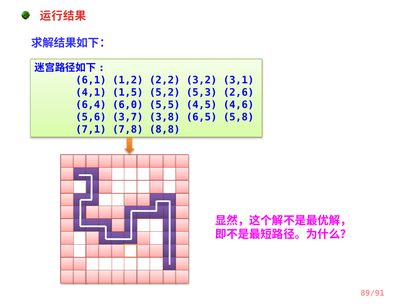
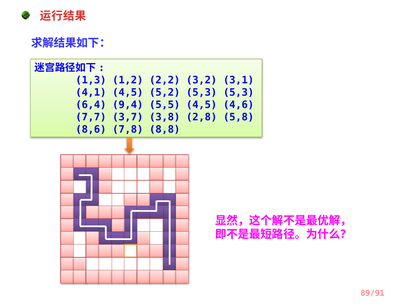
6,1: 6,1 -> 1,3
4,1 1,5: 1,5 -> 4,5
5,3 2,6: 2,6 -> 5,3
6,0: 6,0 -> 9,4
5,6: 5,6 -> 7,7
6,5: 6,5 -> 2,8
7,1: 7,1 -> 8,6
